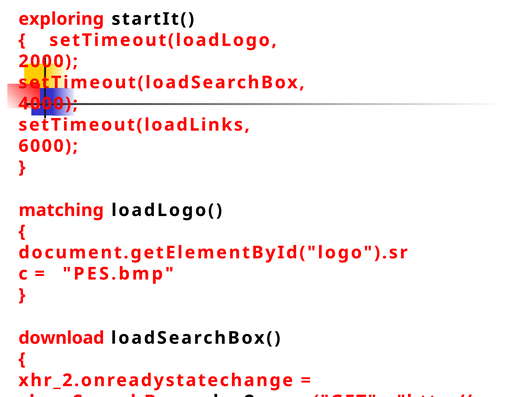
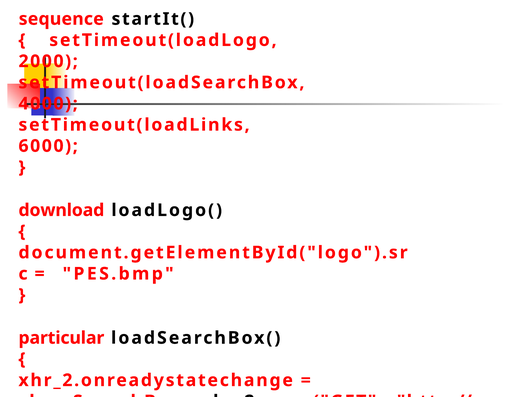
exploring: exploring -> sequence
matching: matching -> download
download: download -> particular
